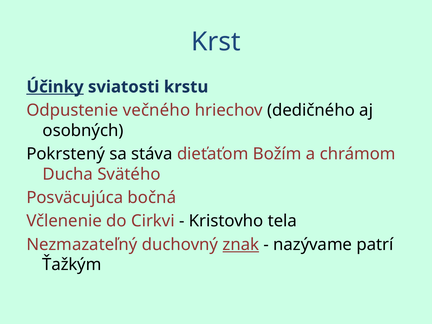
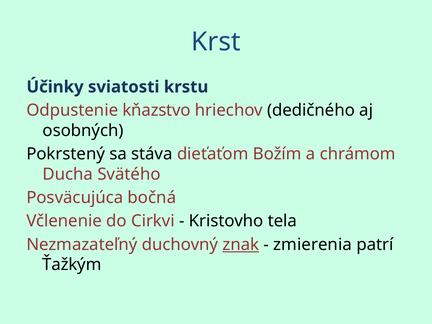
Účinky underline: present -> none
večného: večného -> kňazstvo
nazývame: nazývame -> zmierenia
